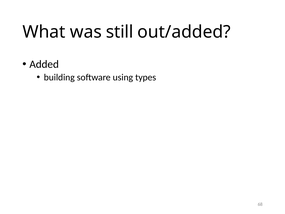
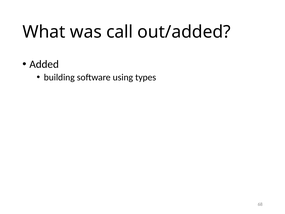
still: still -> call
